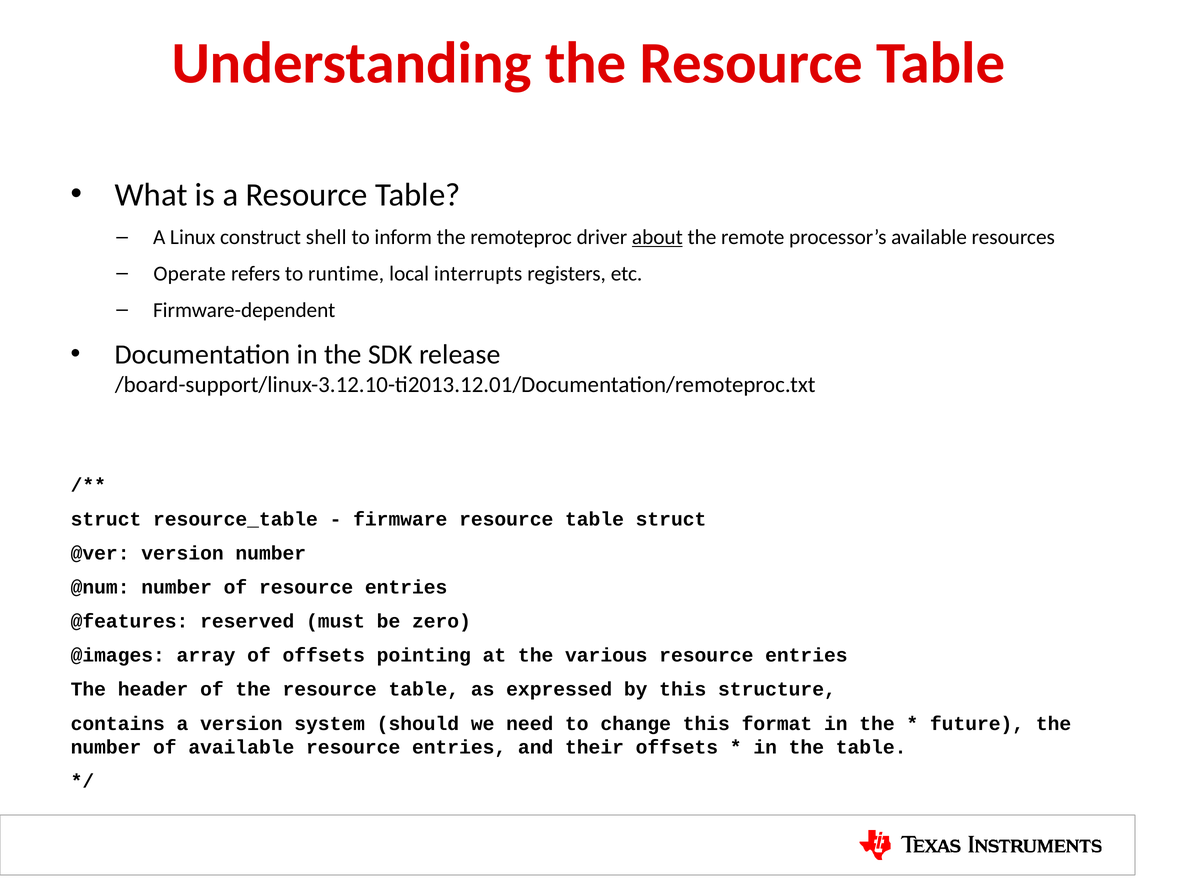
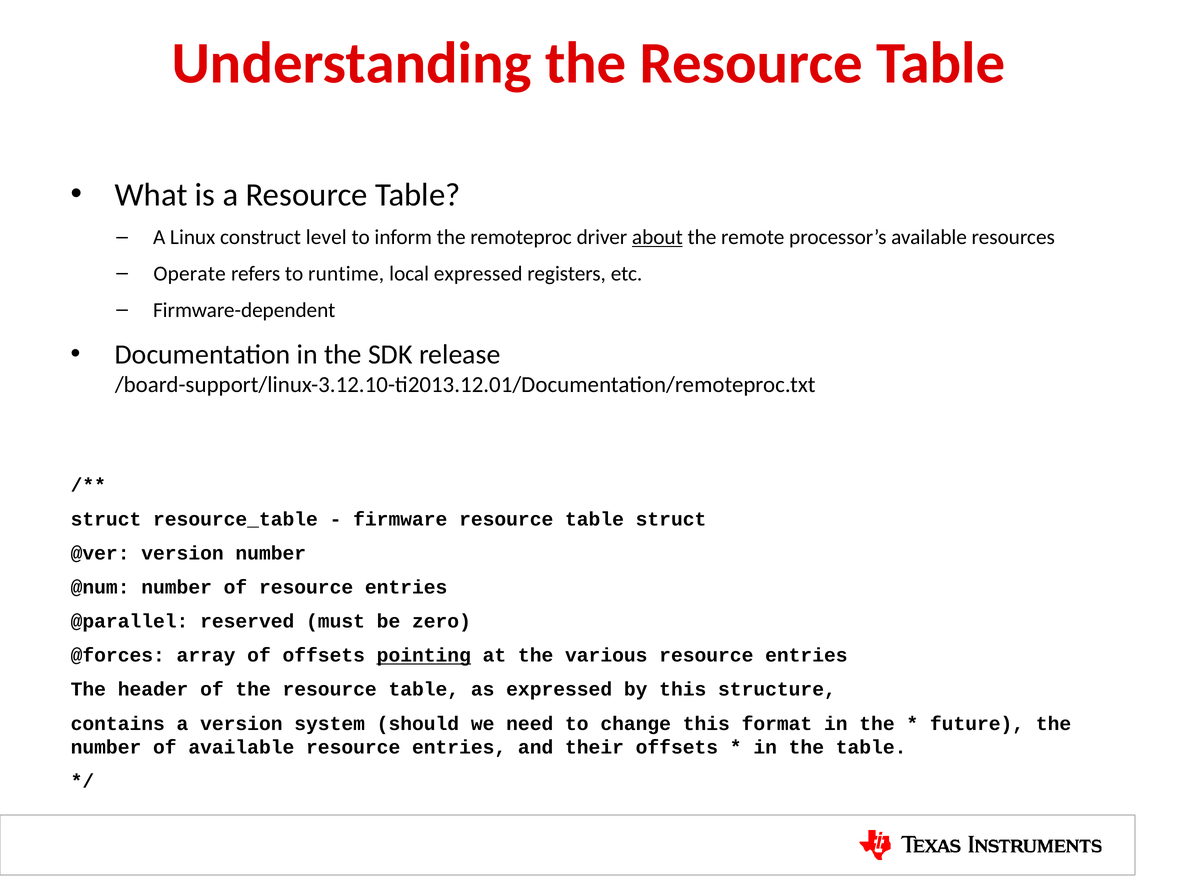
shell: shell -> level
local interrupts: interrupts -> expressed
@features: @features -> @parallel
@images: @images -> @forces
pointing underline: none -> present
